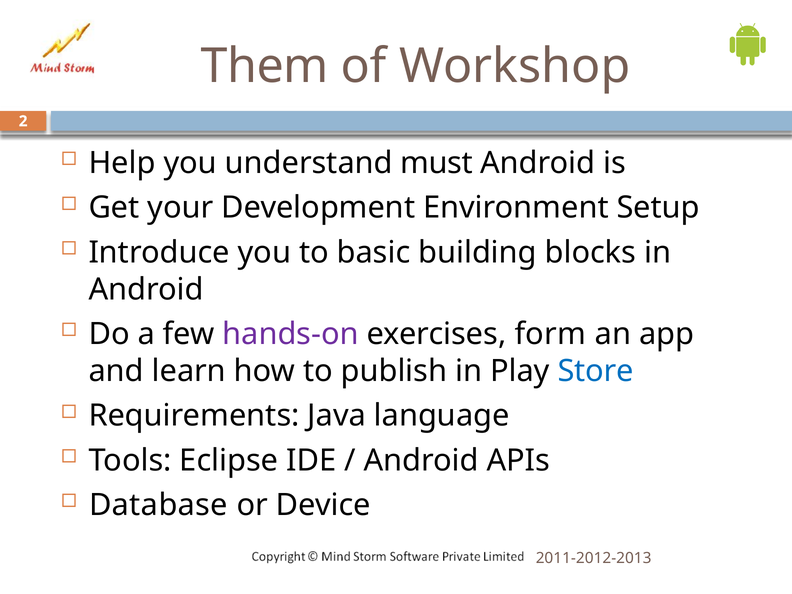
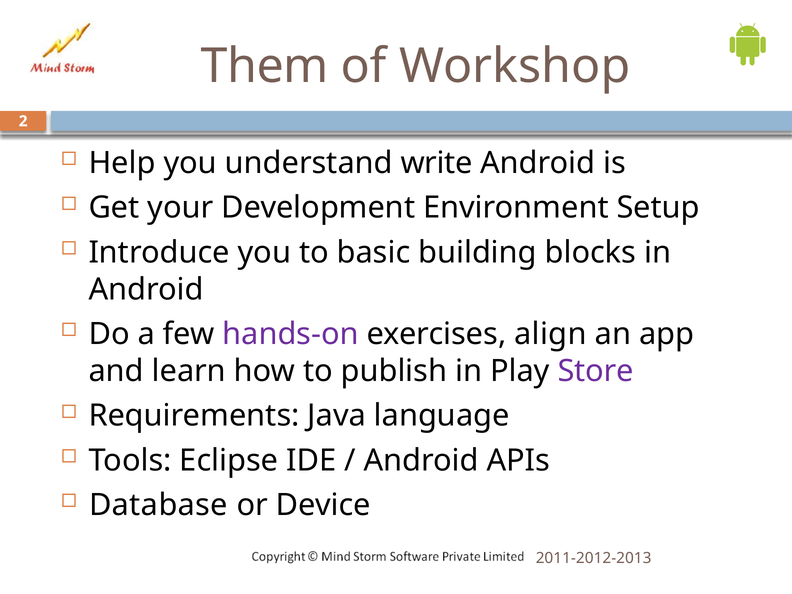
must: must -> write
form: form -> align
Store colour: blue -> purple
